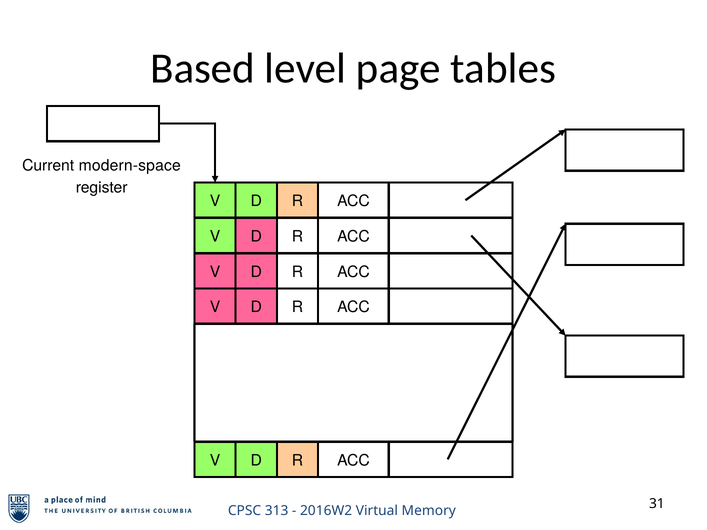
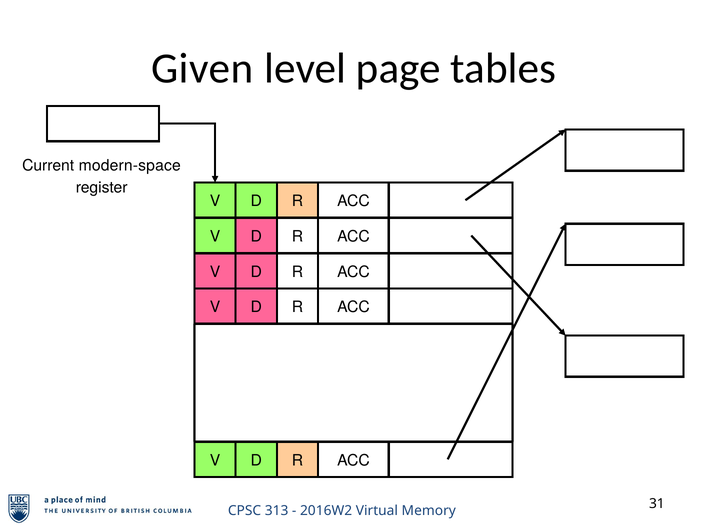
Based: Based -> Given
